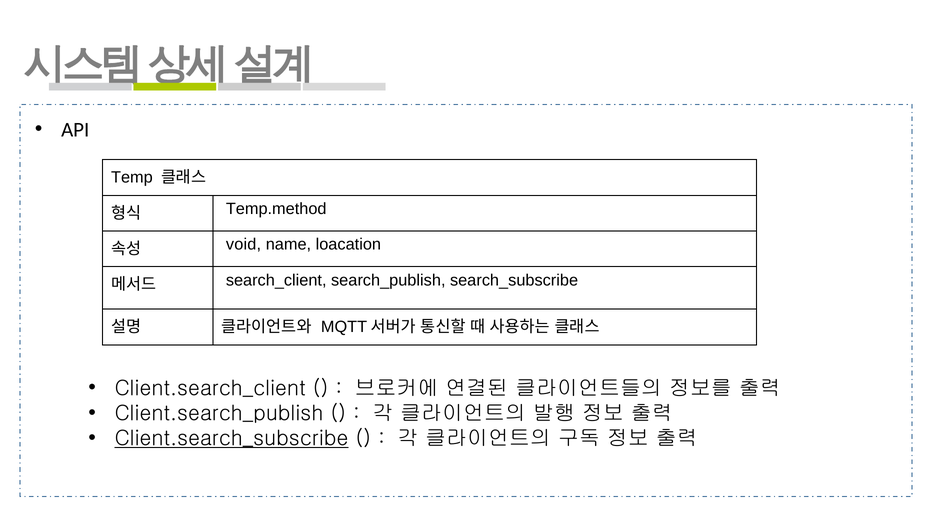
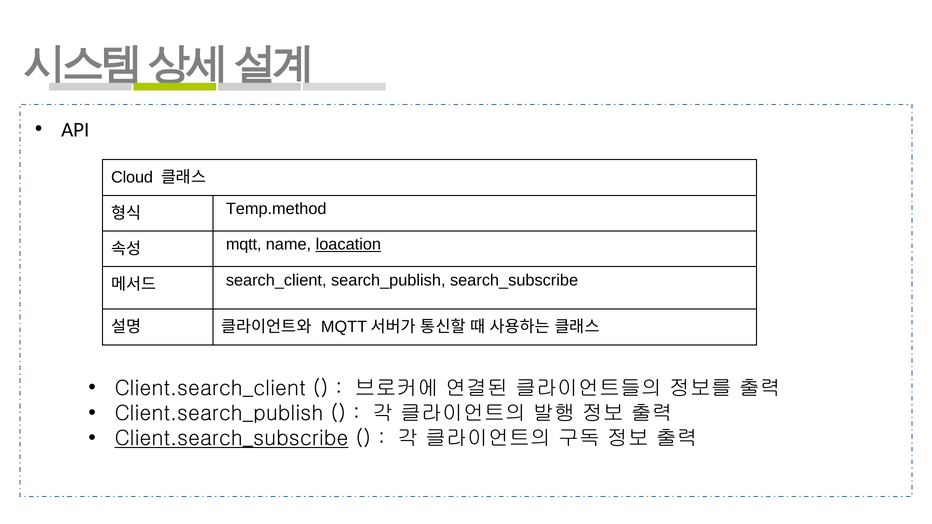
Temp: Temp -> Cloud
void: void -> mqtt
loacation underline: none -> present
